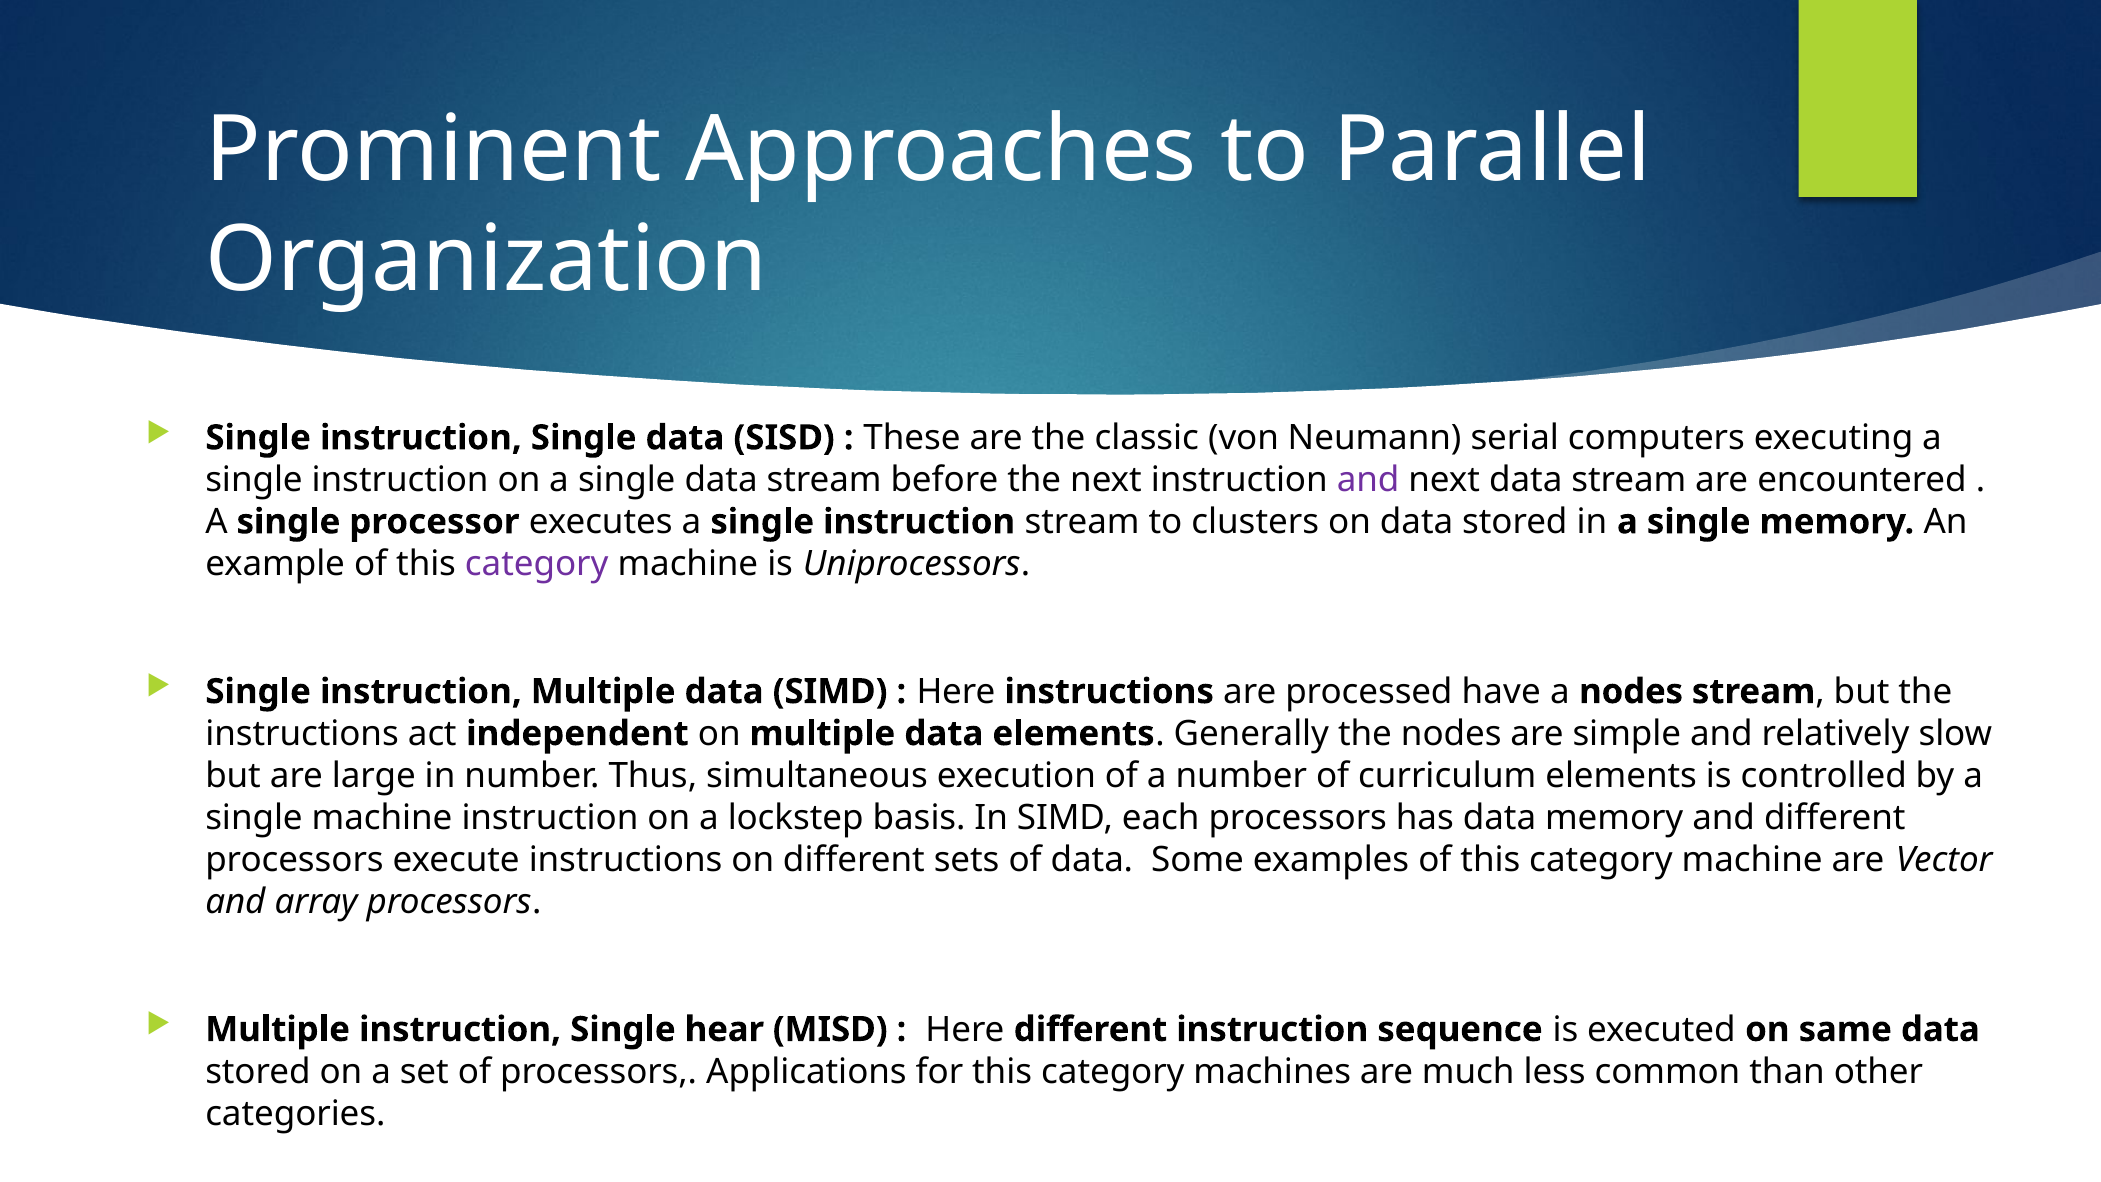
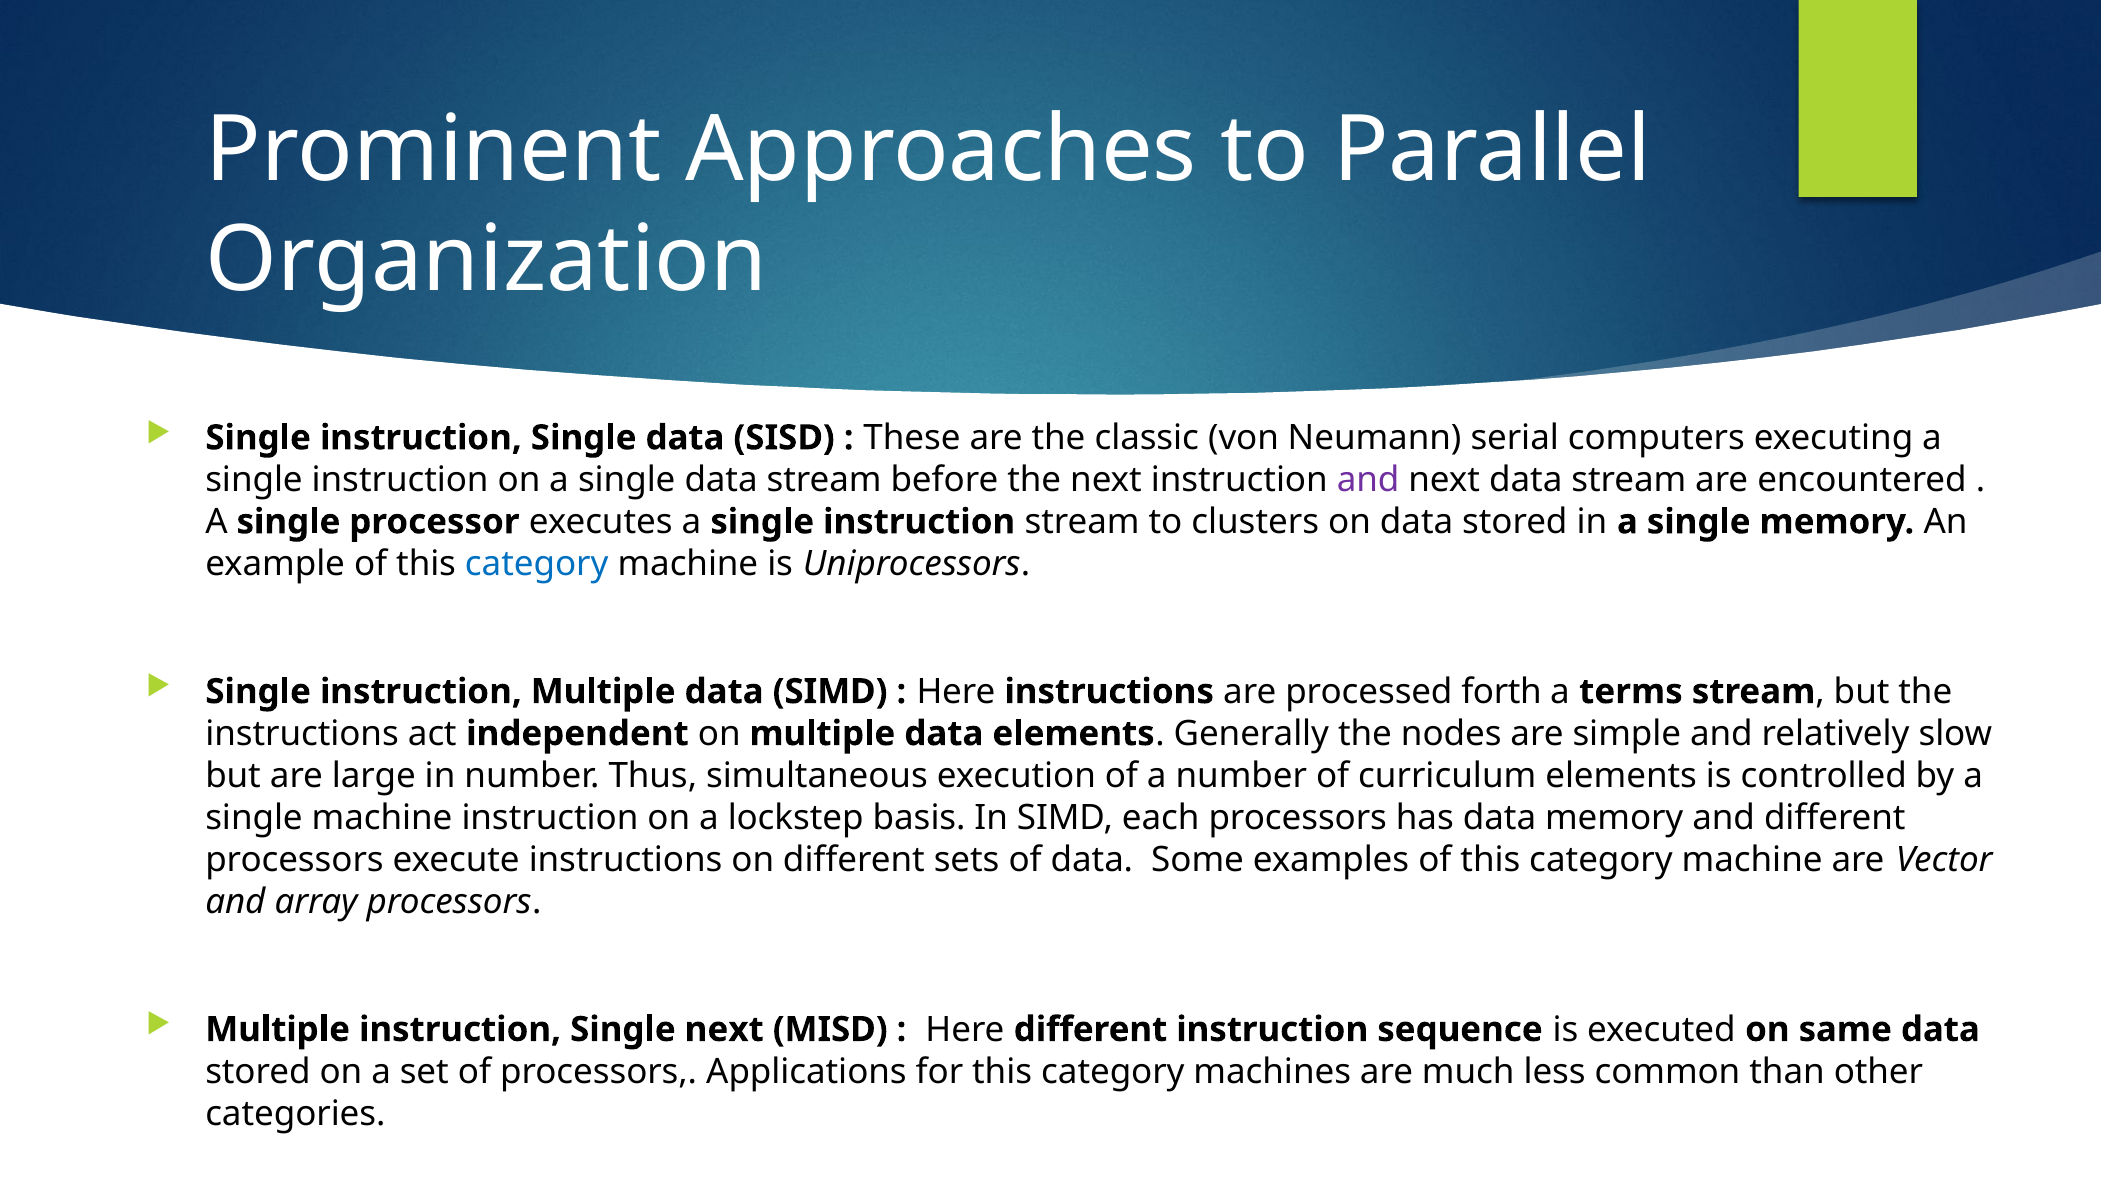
category at (537, 564) colour: purple -> blue
have: have -> forth
a nodes: nodes -> terms
Single hear: hear -> next
